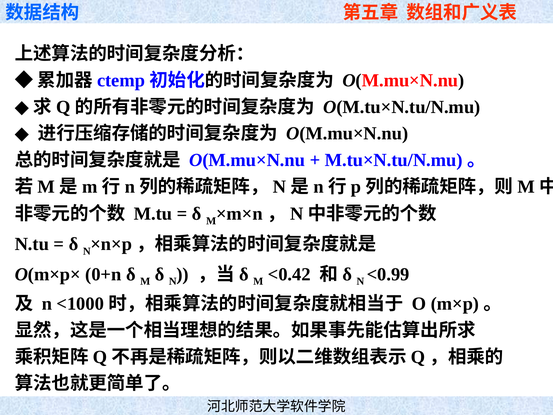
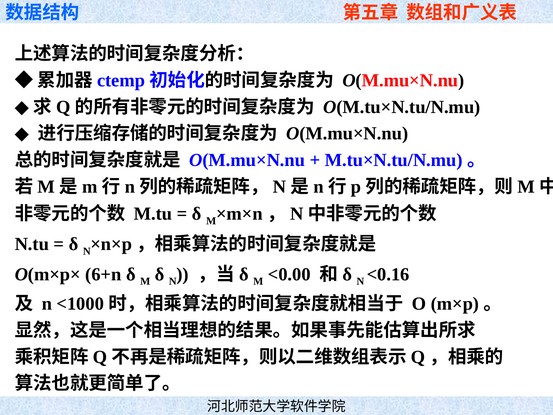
0+n: 0+n -> 6+n
<0.42: <0.42 -> <0.00
<0.99: <0.99 -> <0.16
